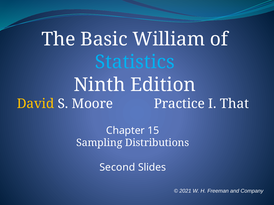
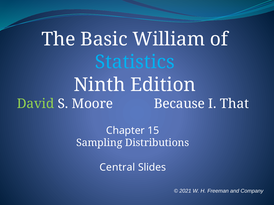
David colour: yellow -> light green
Practice: Practice -> Because
Second: Second -> Central
